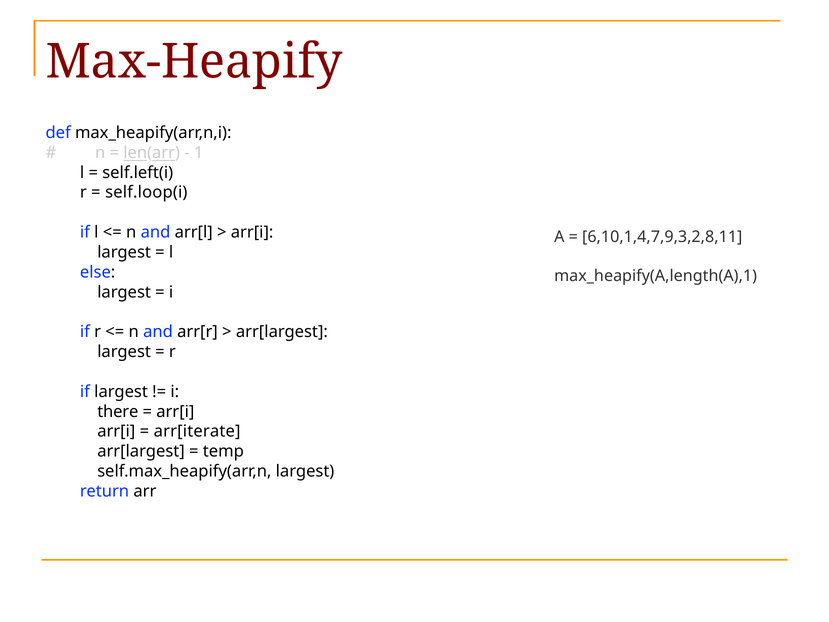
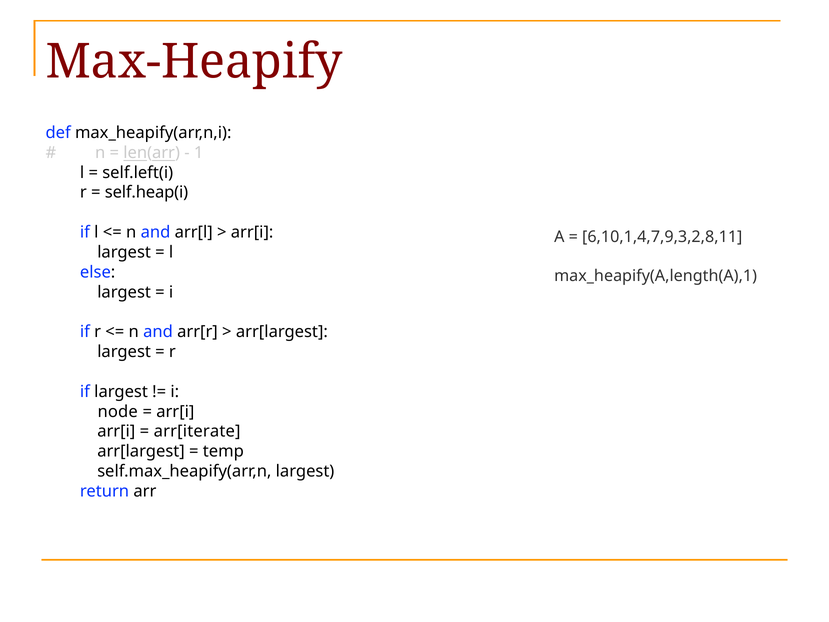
self.loop(i: self.loop(i -> self.heap(i
there: there -> node
